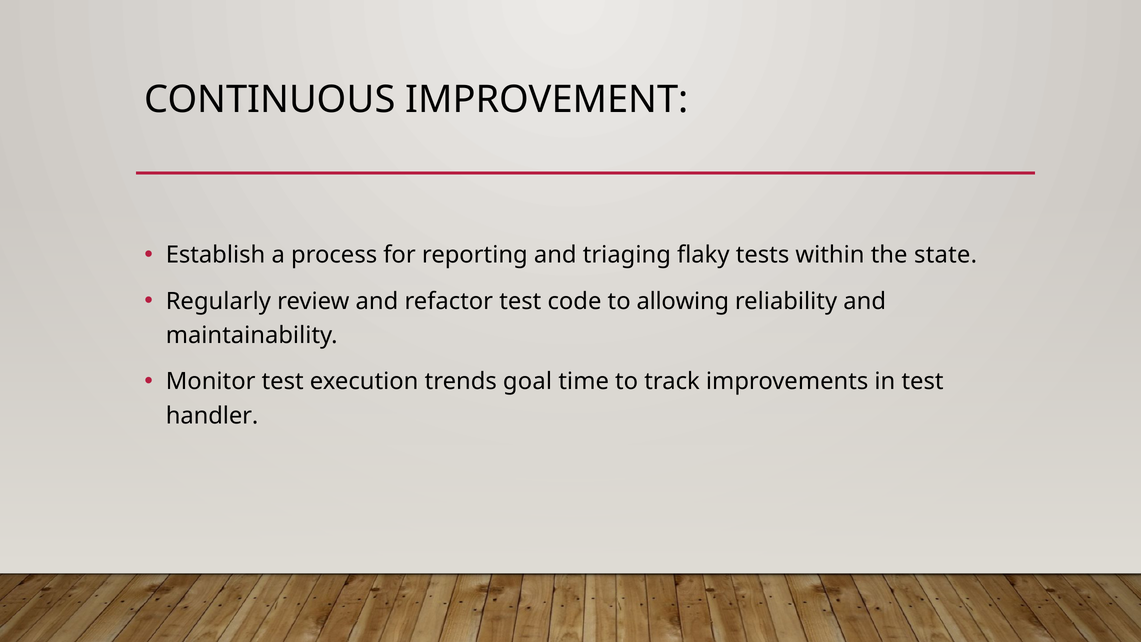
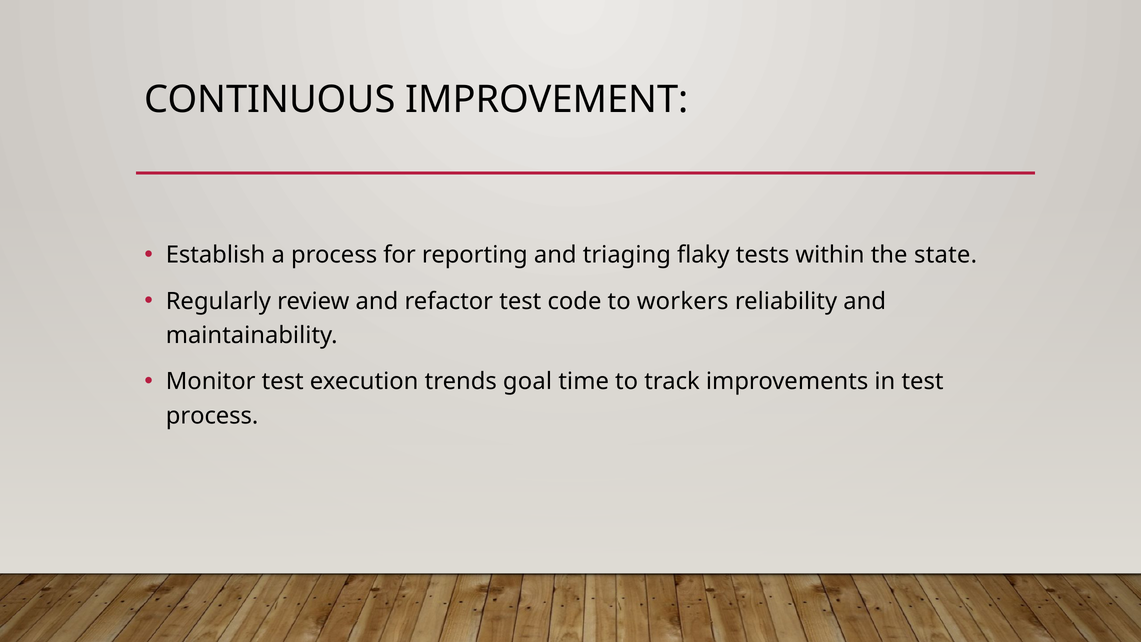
allowing: allowing -> workers
handler at (212, 416): handler -> process
